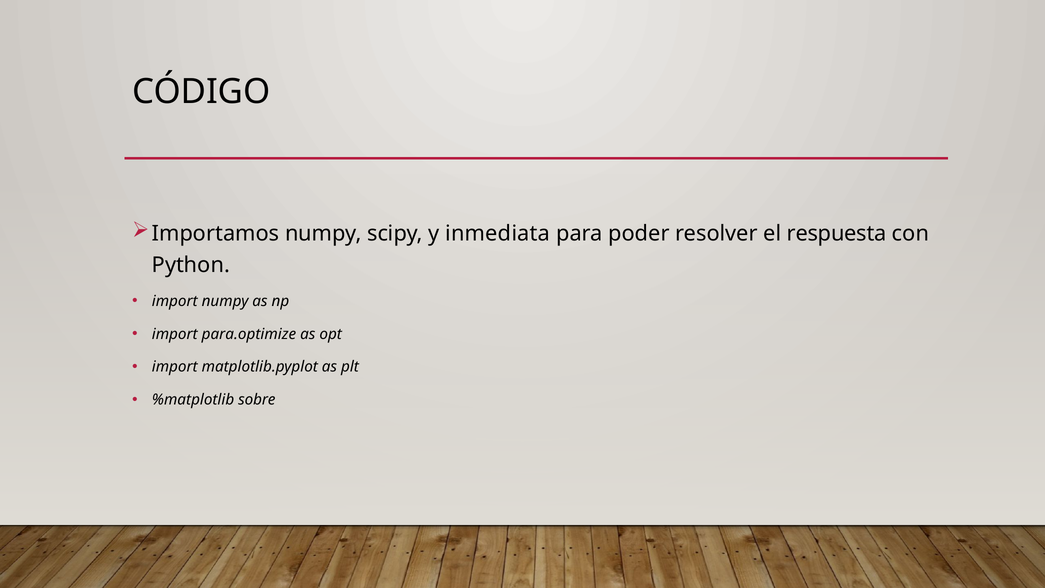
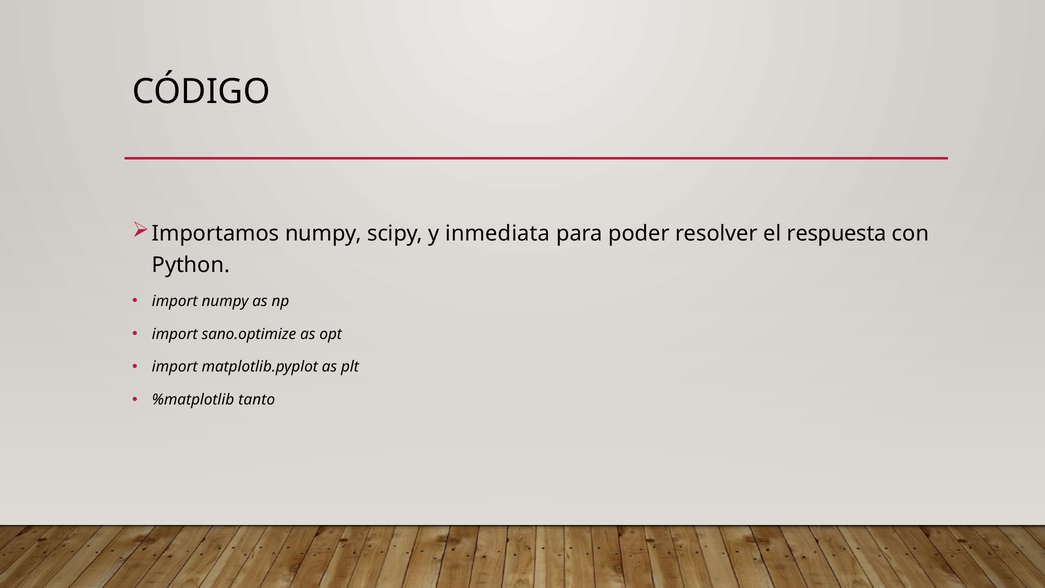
para.optimize: para.optimize -> sano.optimize
sobre: sobre -> tanto
